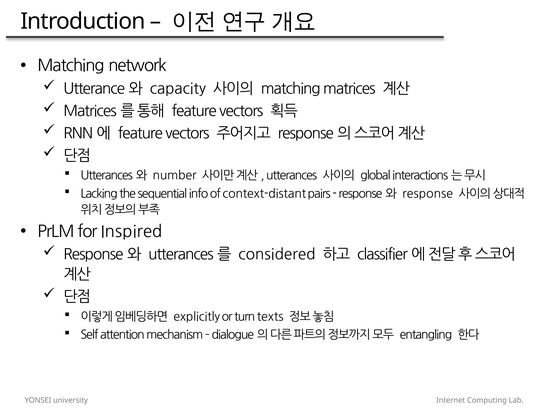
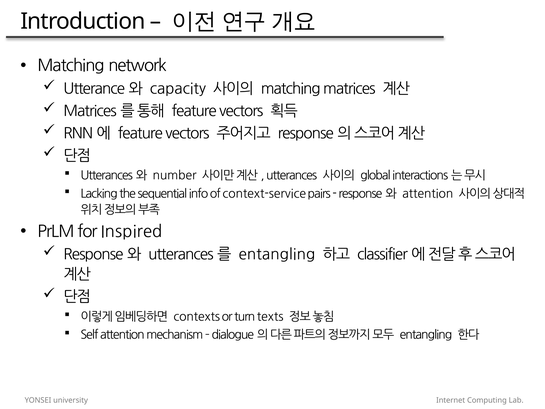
context-distant: context-distant -> context-service
response at (428, 194): response -> attention
considered at (277, 254): considered -> entangling
explicitly: explicitly -> contexts
